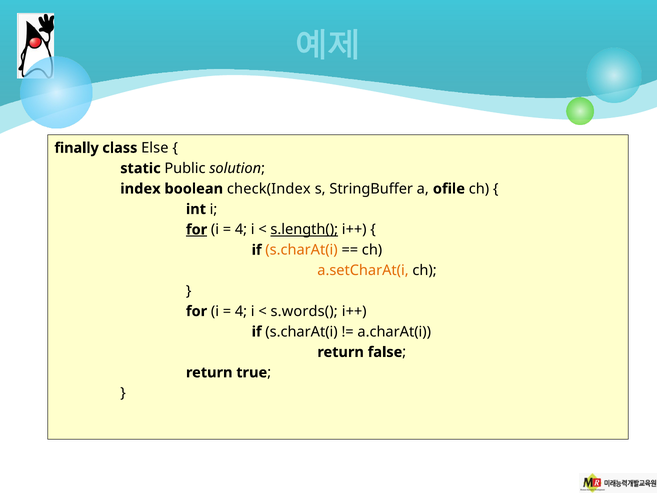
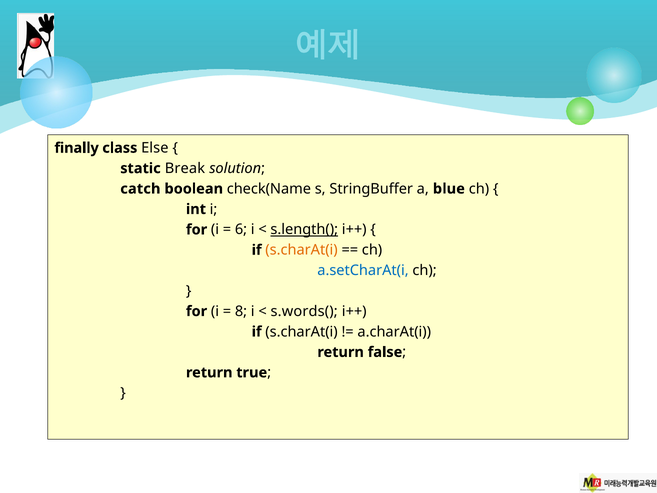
Public: Public -> Break
index: index -> catch
check(Index: check(Index -> check(Name
ofile: ofile -> blue
for at (197, 230) underline: present -> none
4 at (241, 230): 4 -> 6
a.setCharAt(i colour: orange -> blue
4 at (241, 311): 4 -> 8
